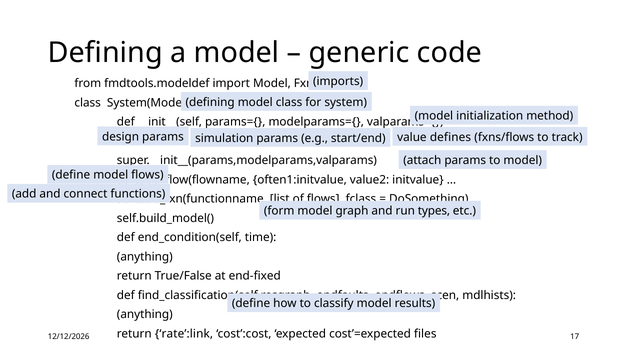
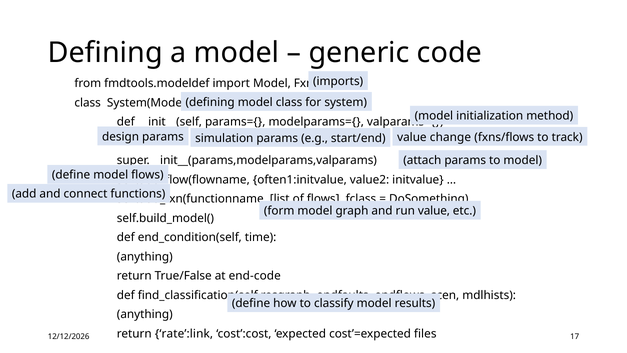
defines: defines -> change
run types: types -> value
end-fixed: end-fixed -> end-code
